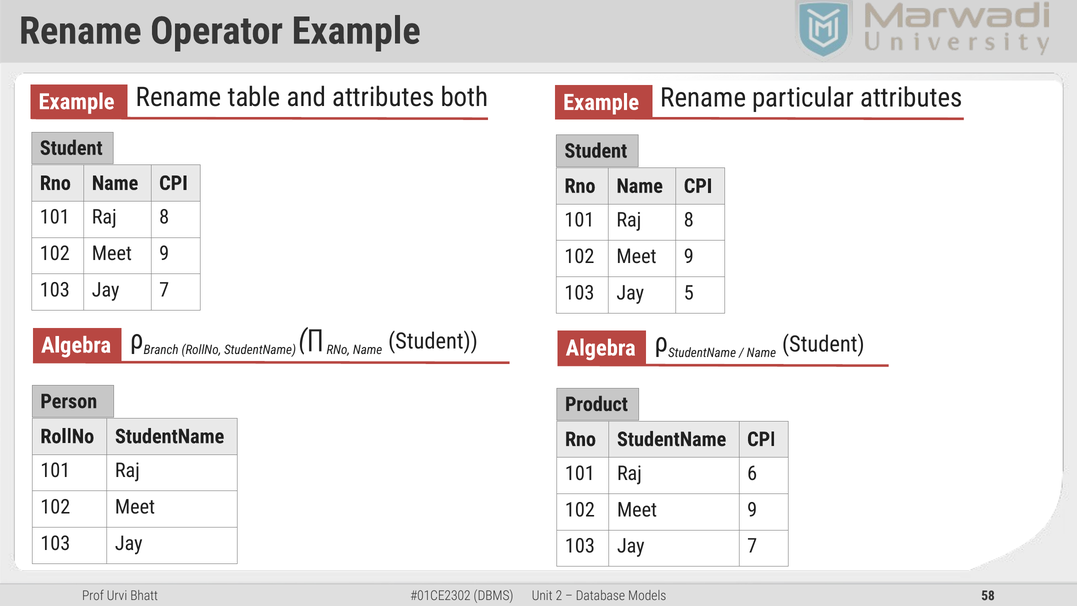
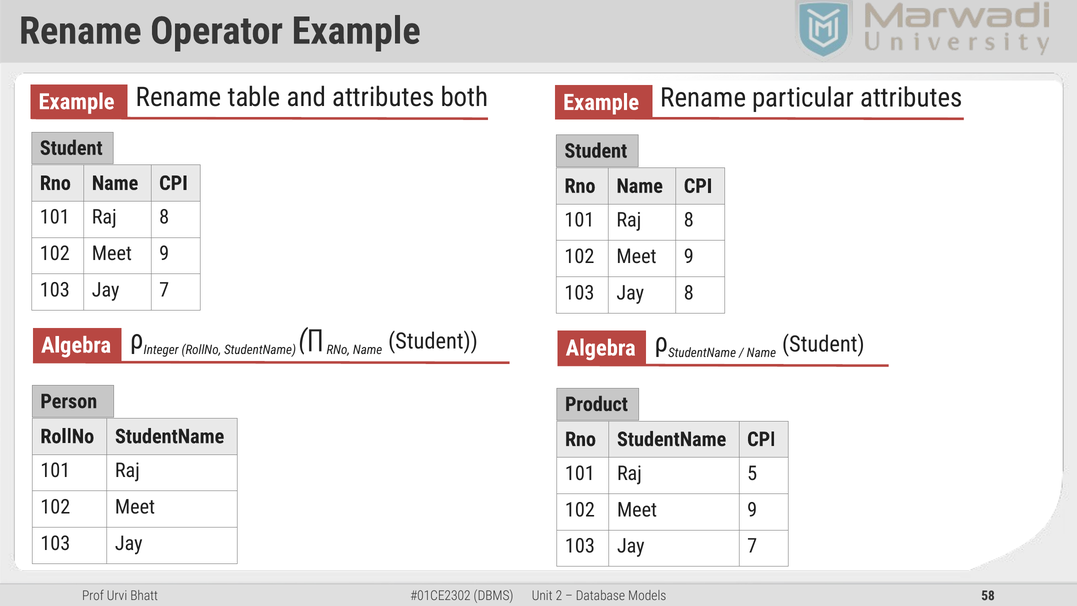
Jay 5: 5 -> 8
Branch: Branch -> Integer
6: 6 -> 5
